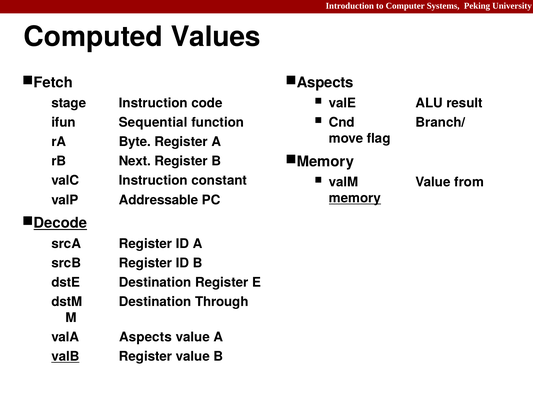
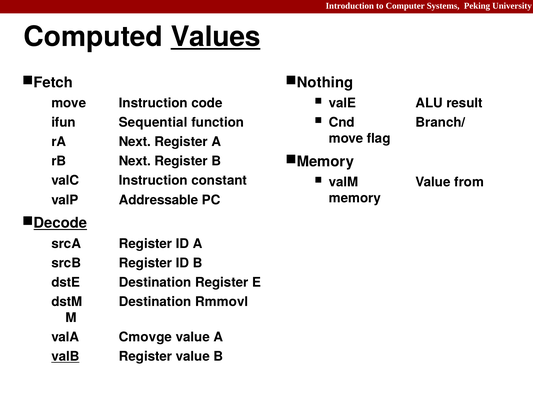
Values underline: none -> present
Aspects at (325, 82): Aspects -> Nothing
stage at (69, 103): stage -> move
rA Byte: Byte -> Next
memory at (355, 198) underline: present -> none
Through: Through -> Rmmovl
valA Aspects: Aspects -> Cmovge
